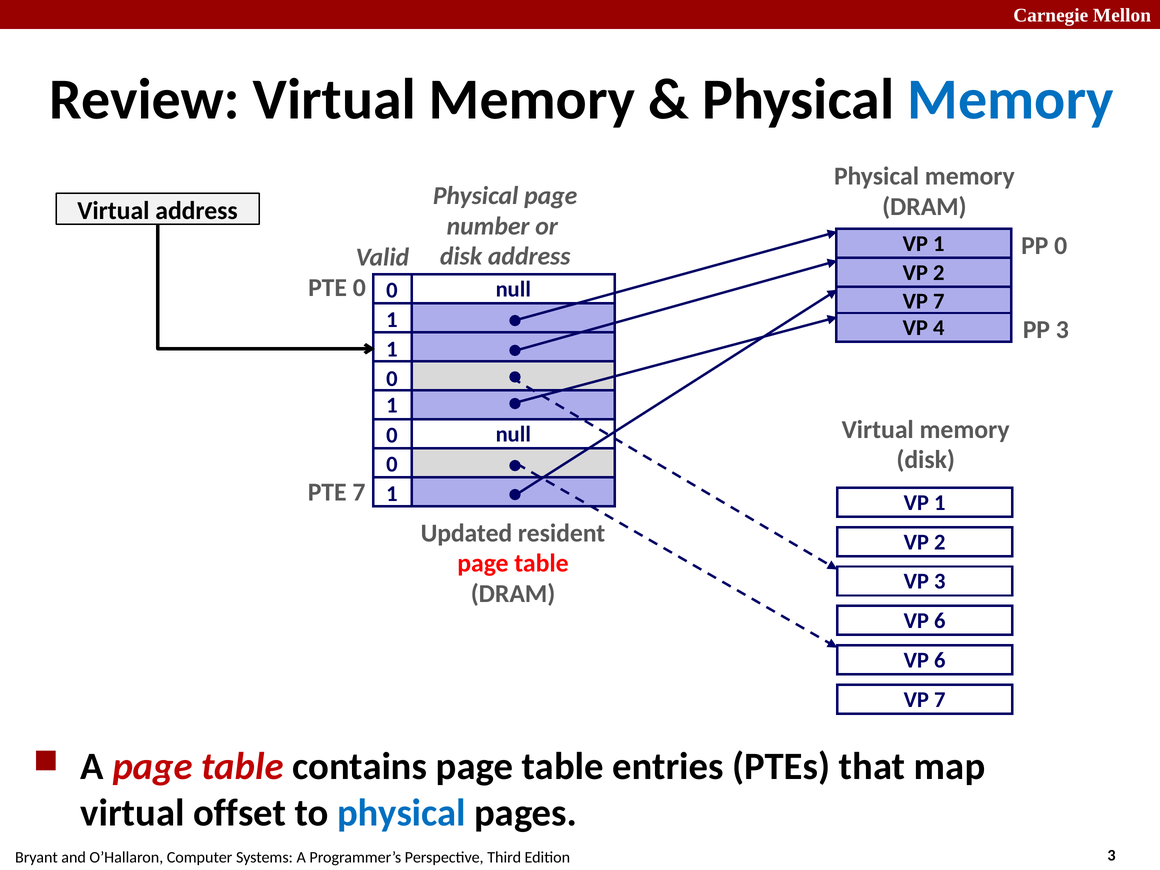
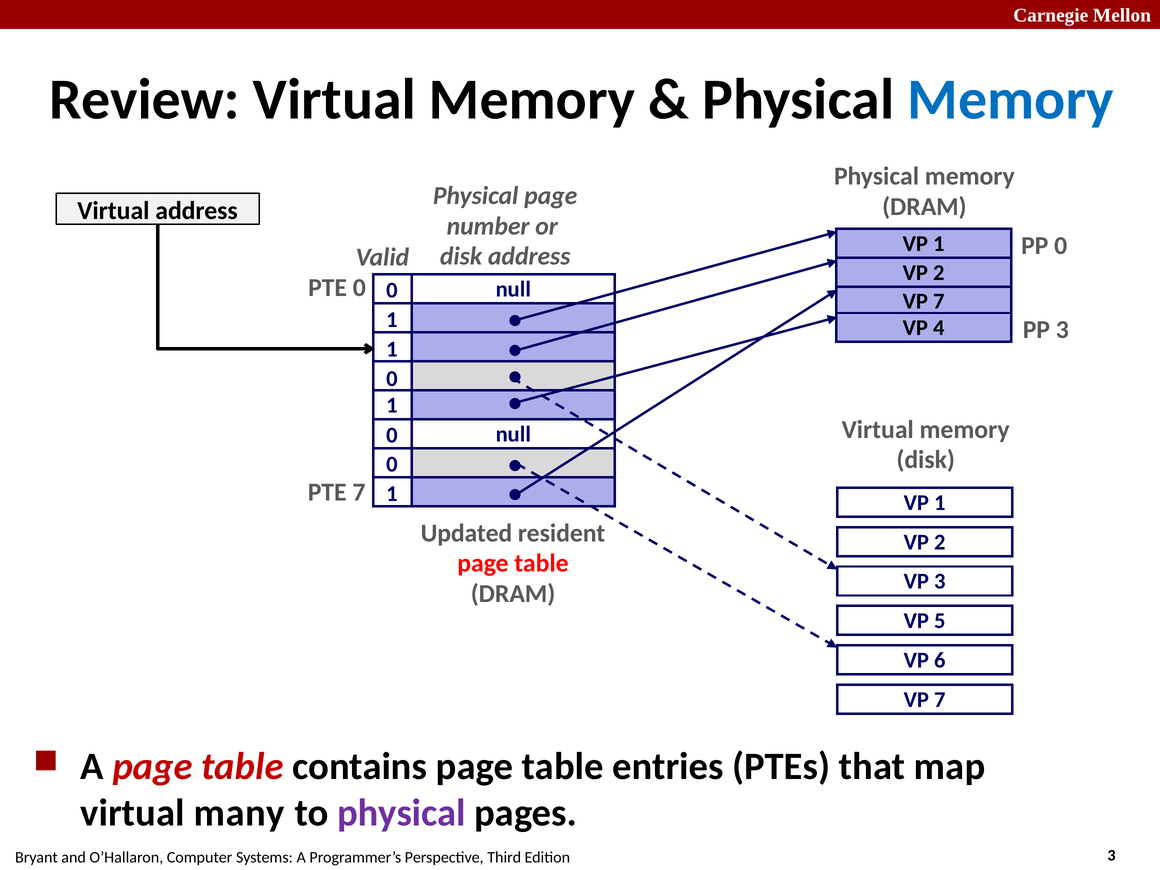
6 at (940, 621): 6 -> 5
offset: offset -> many
physical at (401, 813) colour: blue -> purple
